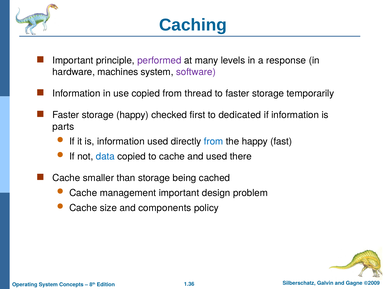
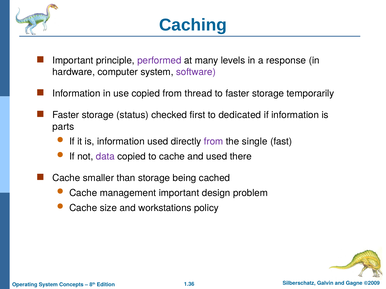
machines: machines -> computer
storage happy: happy -> status
from at (214, 142) colour: blue -> purple
the happy: happy -> single
data colour: blue -> purple
components: components -> workstations
